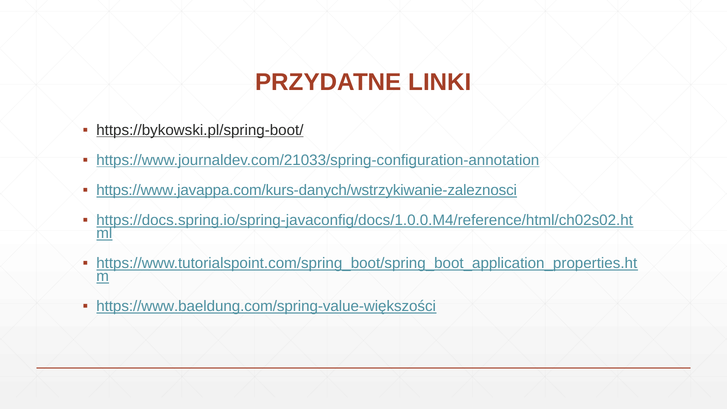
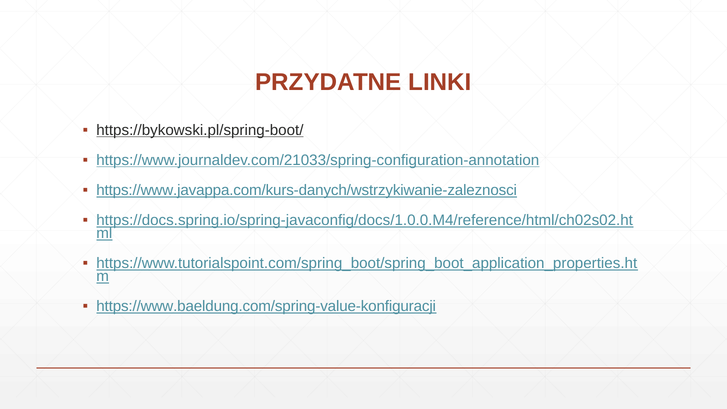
https://www.baeldung.com/spring-value-większości: https://www.baeldung.com/spring-value-większości -> https://www.baeldung.com/spring-value-konfiguracji
